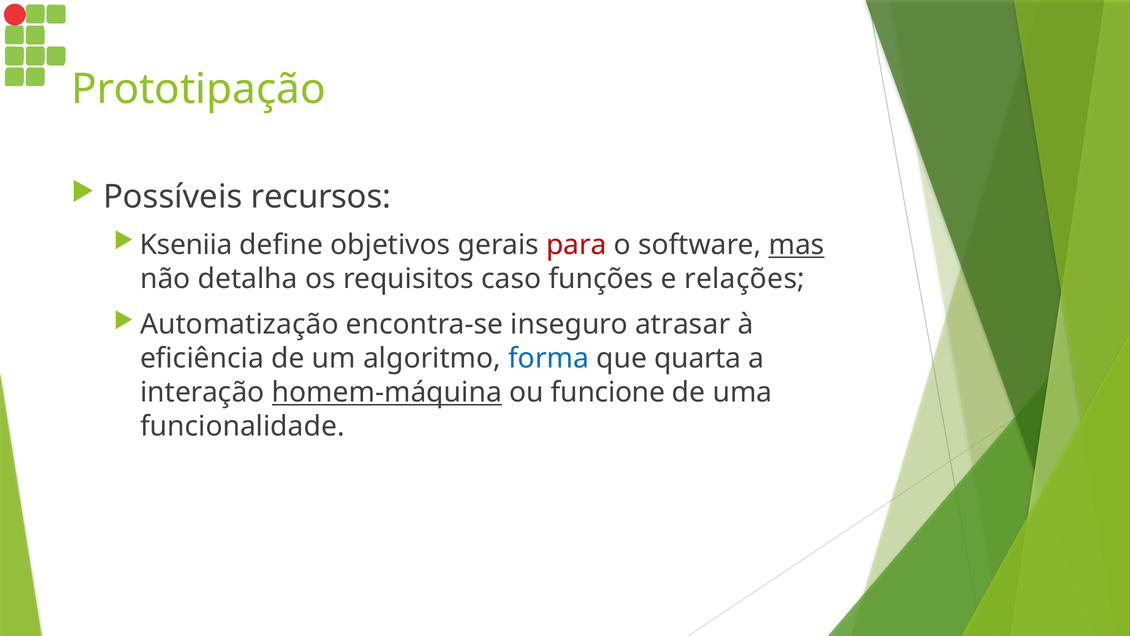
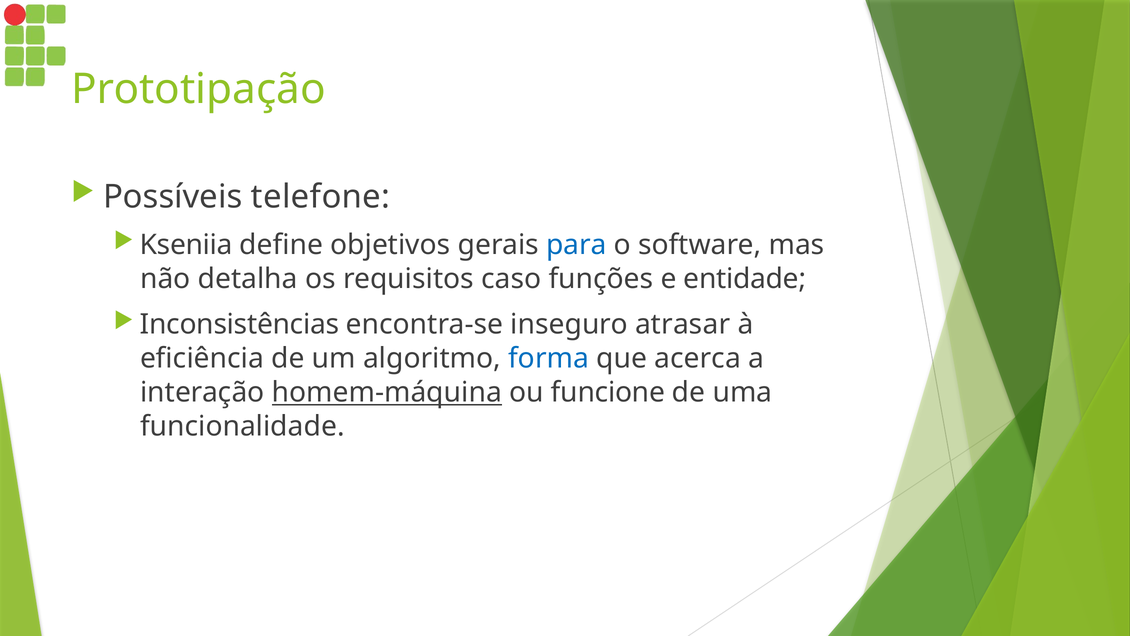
recursos: recursos -> telefone
para colour: red -> blue
mas underline: present -> none
relações: relações -> entidade
Automatização: Automatização -> Inconsistências
quarta: quarta -> acerca
